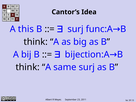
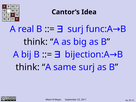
this: this -> real
